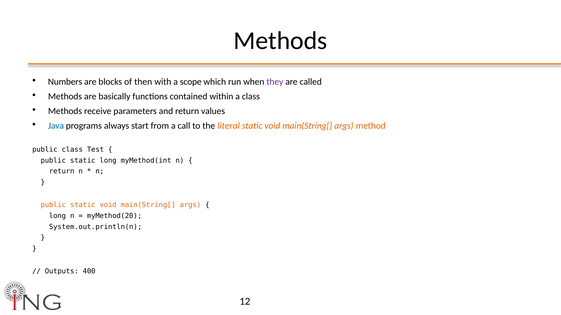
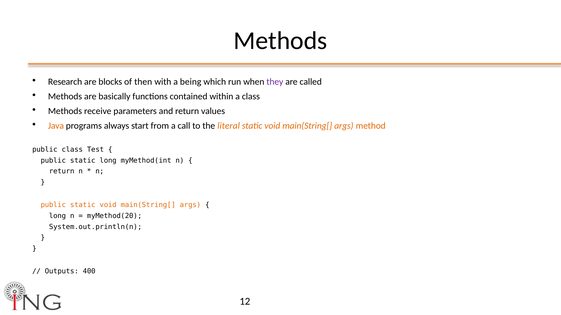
Numbers: Numbers -> Research
scope: scope -> being
Java colour: blue -> orange
